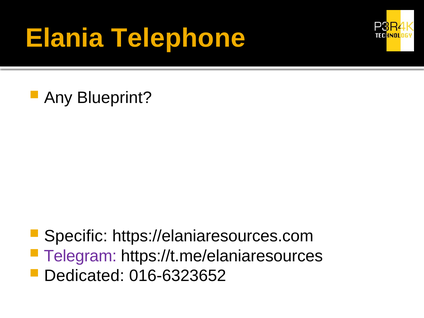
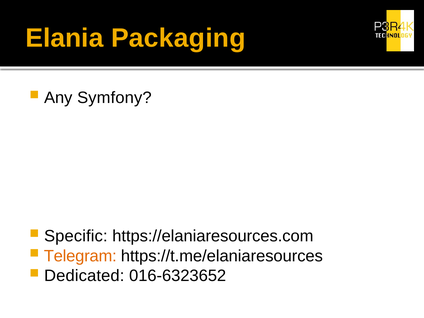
Telephone: Telephone -> Packaging
Blueprint: Blueprint -> Symfony
Telegram colour: purple -> orange
